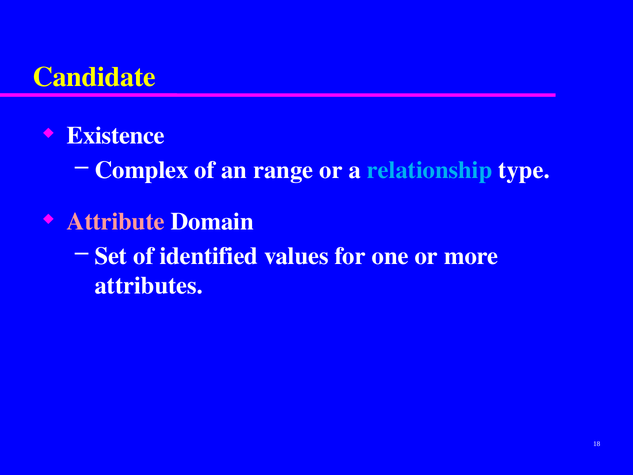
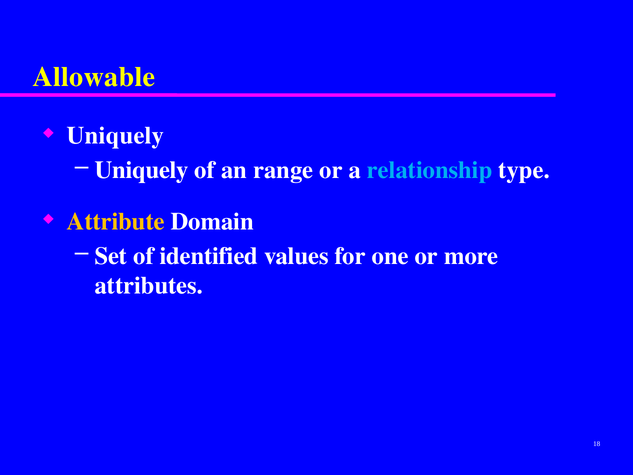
Candidate: Candidate -> Allowable
Existence at (116, 136): Existence -> Uniquely
Complex at (142, 170): Complex -> Uniquely
Attribute colour: pink -> yellow
